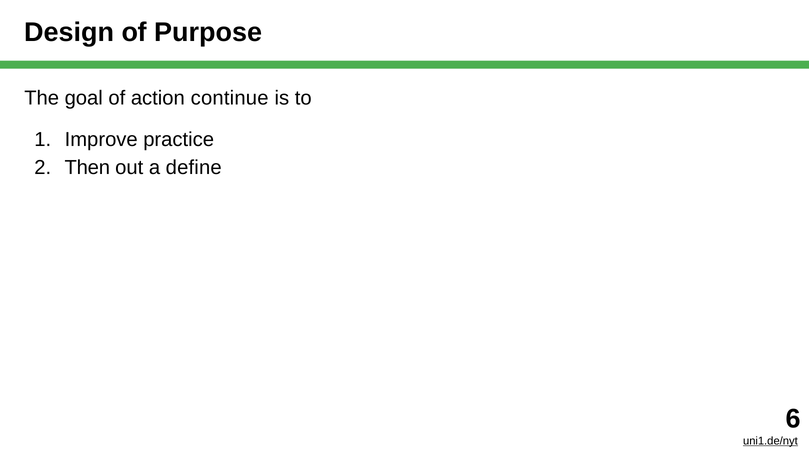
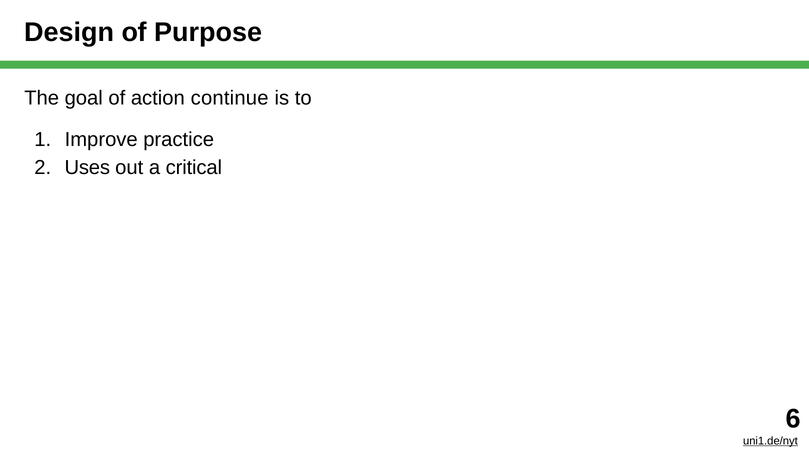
Then: Then -> Uses
define: define -> critical
